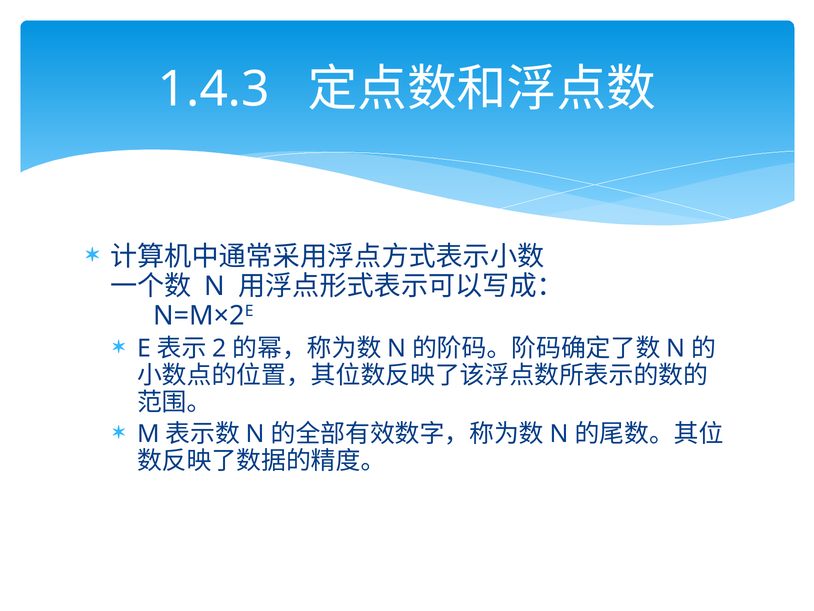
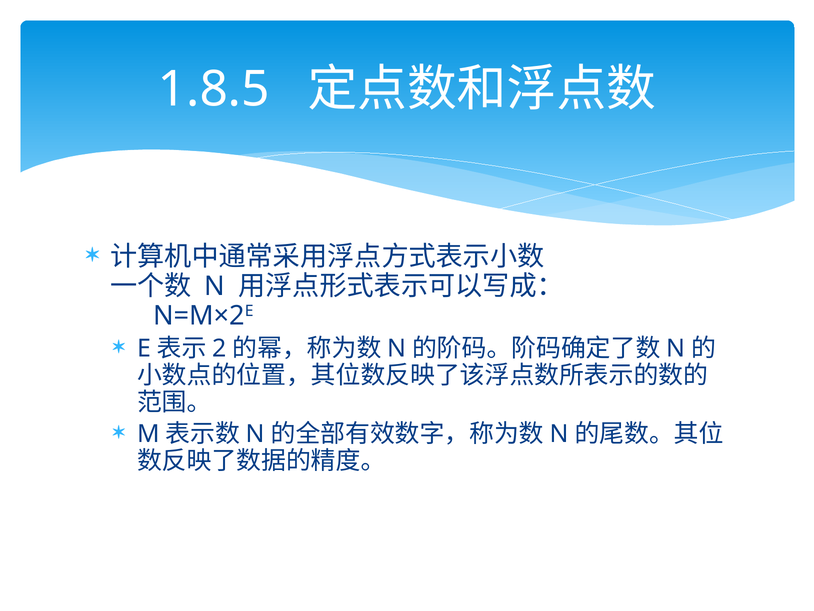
1.4.3: 1.4.3 -> 1.8.5
